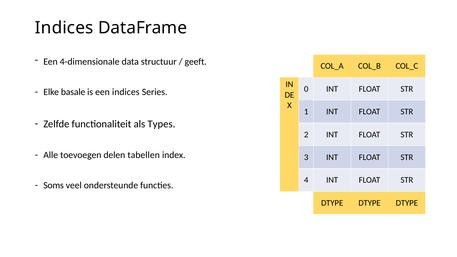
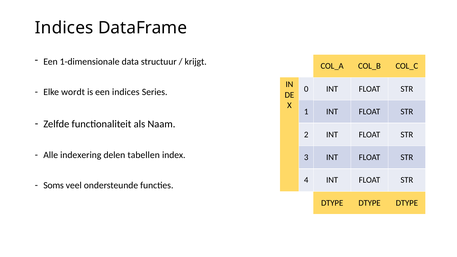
4-dimensionale: 4-dimensionale -> 1-dimensionale
geeft: geeft -> krijgt
basale: basale -> wordt
Types: Types -> Naam
toevoegen: toevoegen -> indexering
